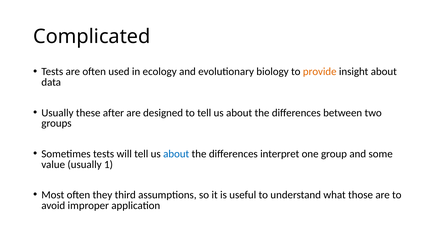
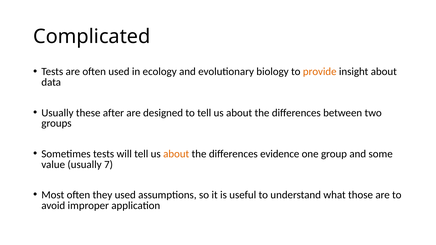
about at (176, 154) colour: blue -> orange
interpret: interpret -> evidence
1: 1 -> 7
they third: third -> used
